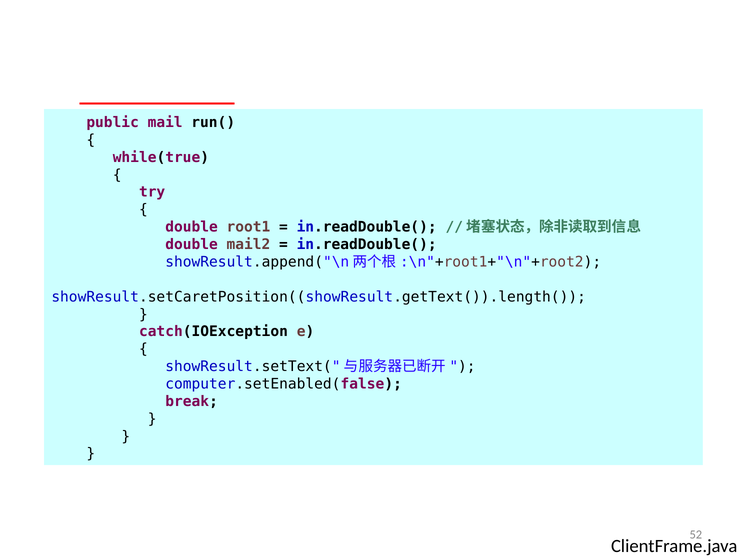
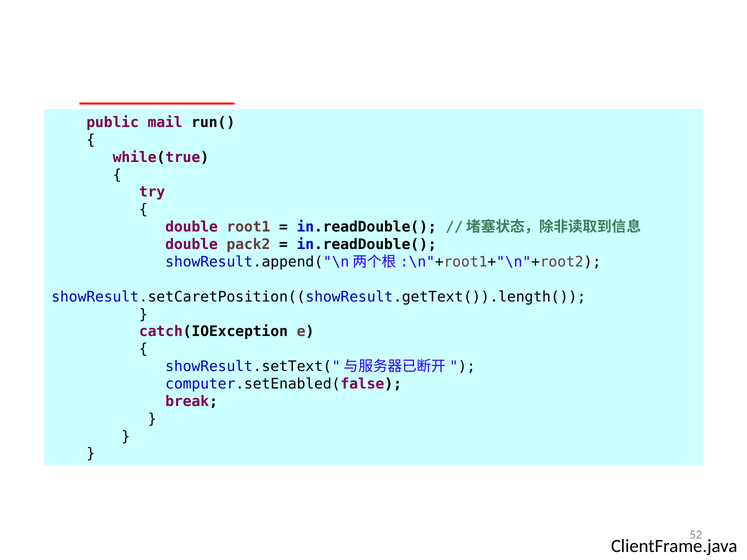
mail2: mail2 -> pack2
